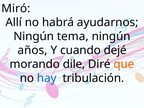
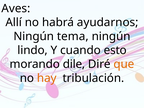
Miró: Miró -> Aves
años: años -> lindo
dejé: dejé -> esto
hay colour: blue -> orange
